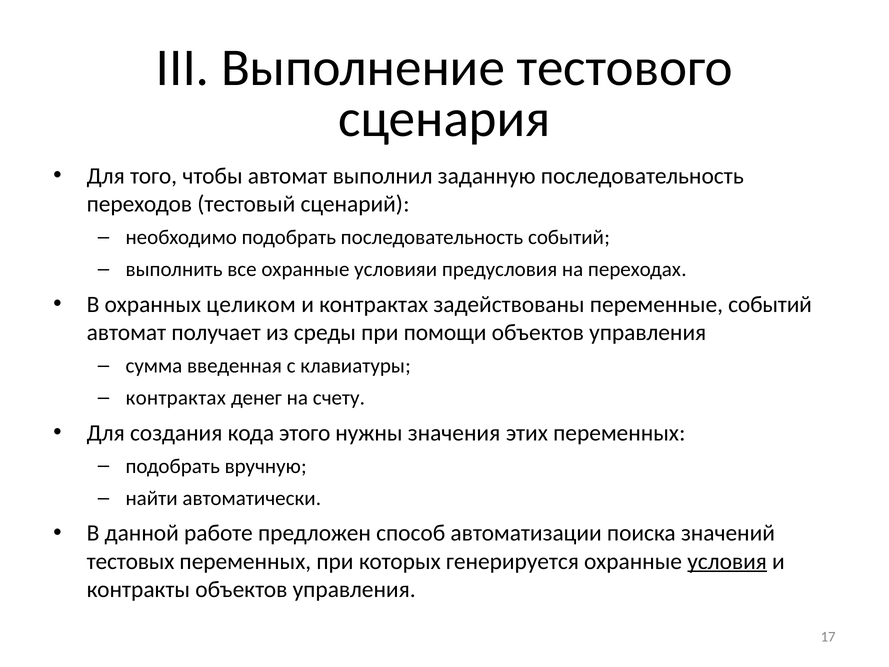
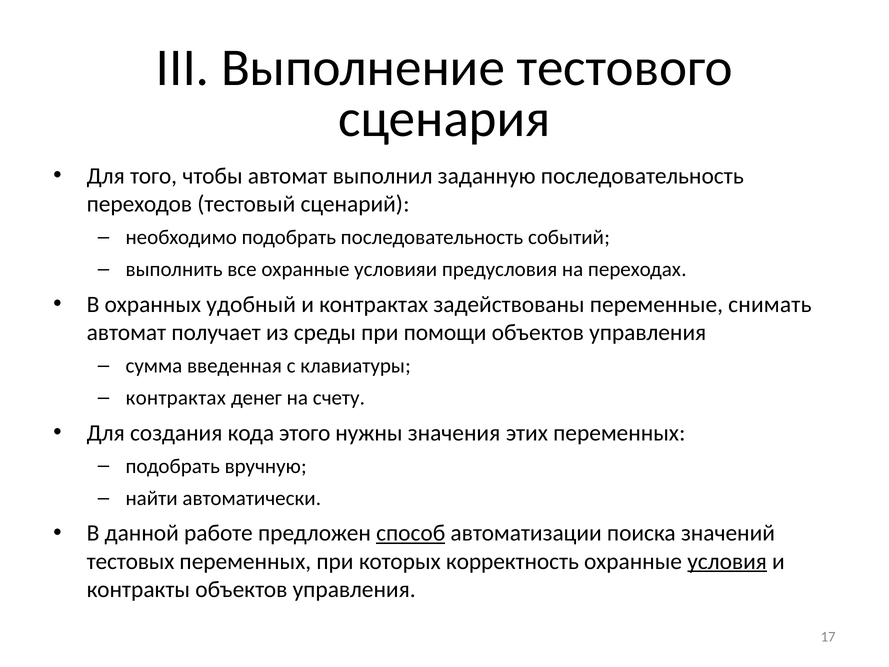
целиком: целиком -> удобный
переменные событий: событий -> снимать
способ underline: none -> present
генерируется: генерируется -> корректность
